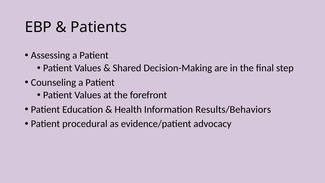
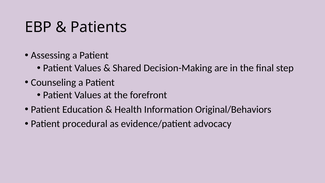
Results/Behaviors: Results/Behaviors -> Original/Behaviors
